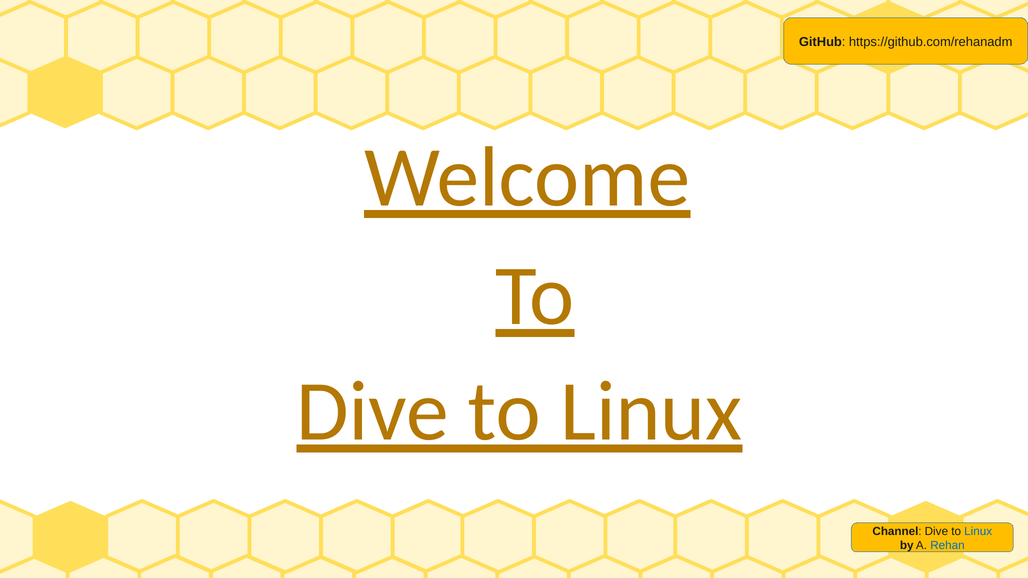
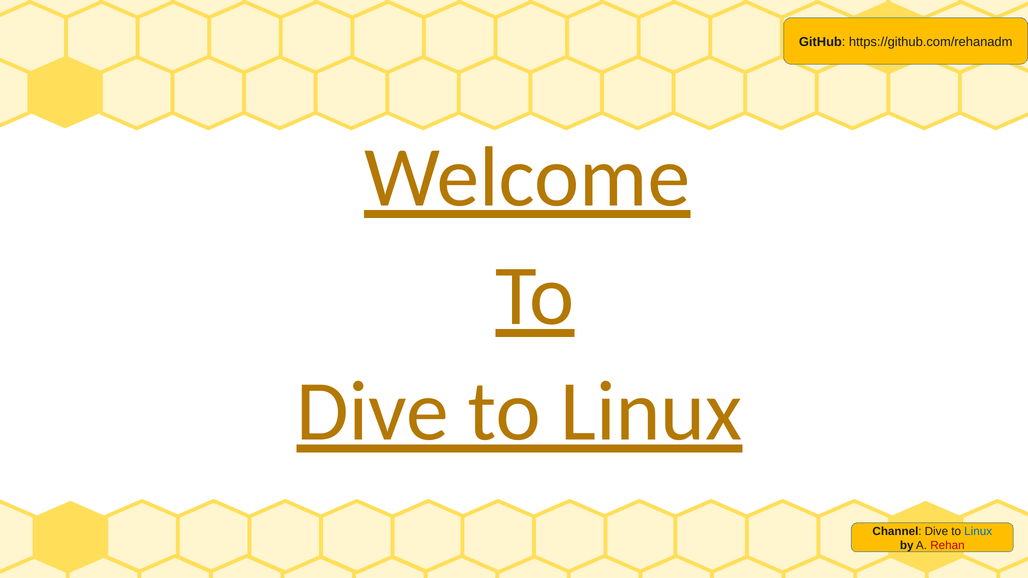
Rehan colour: blue -> red
